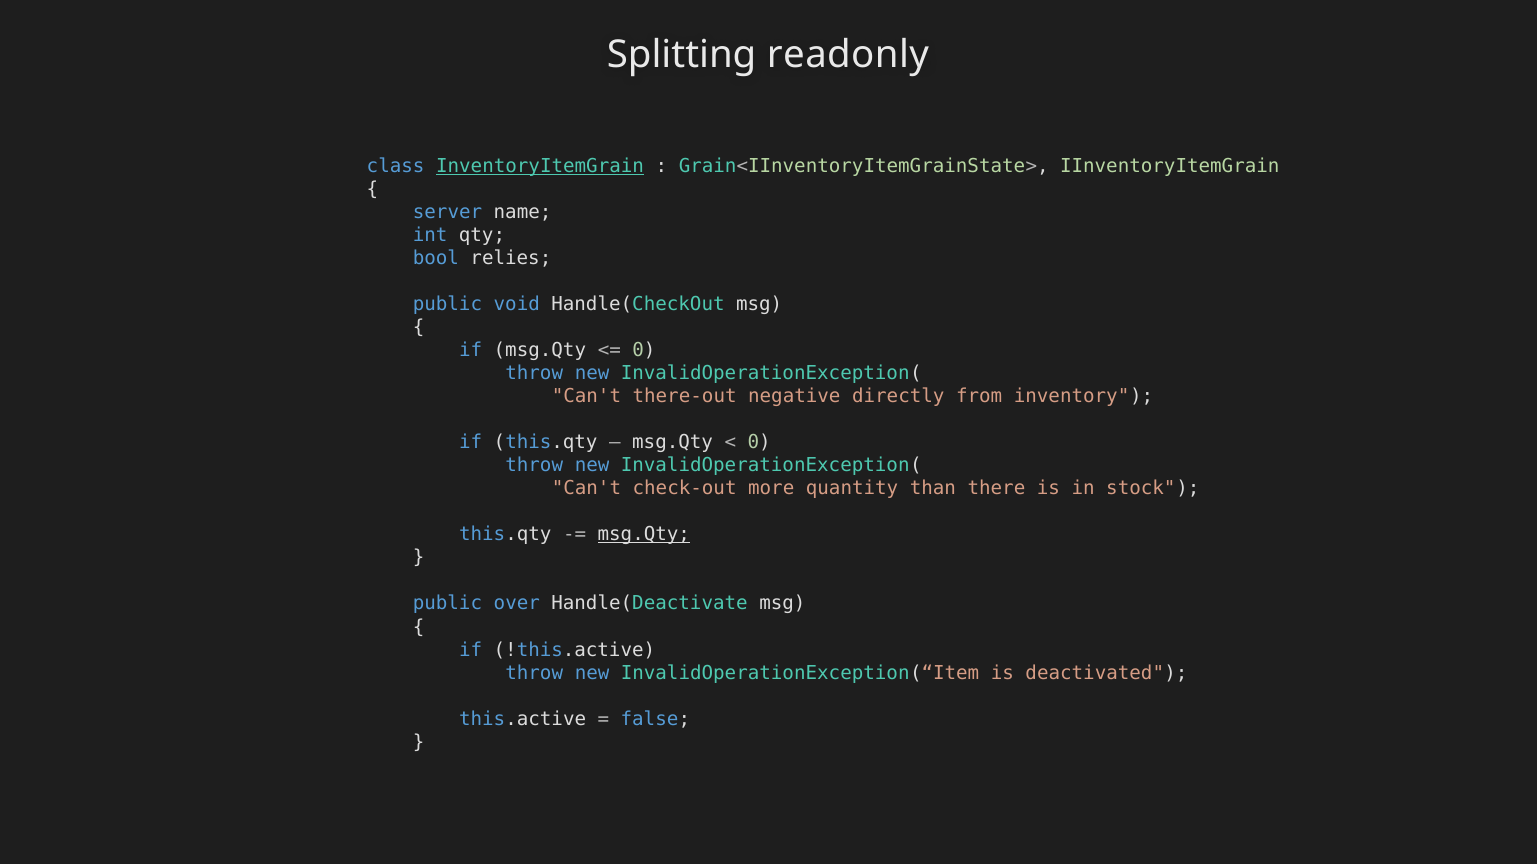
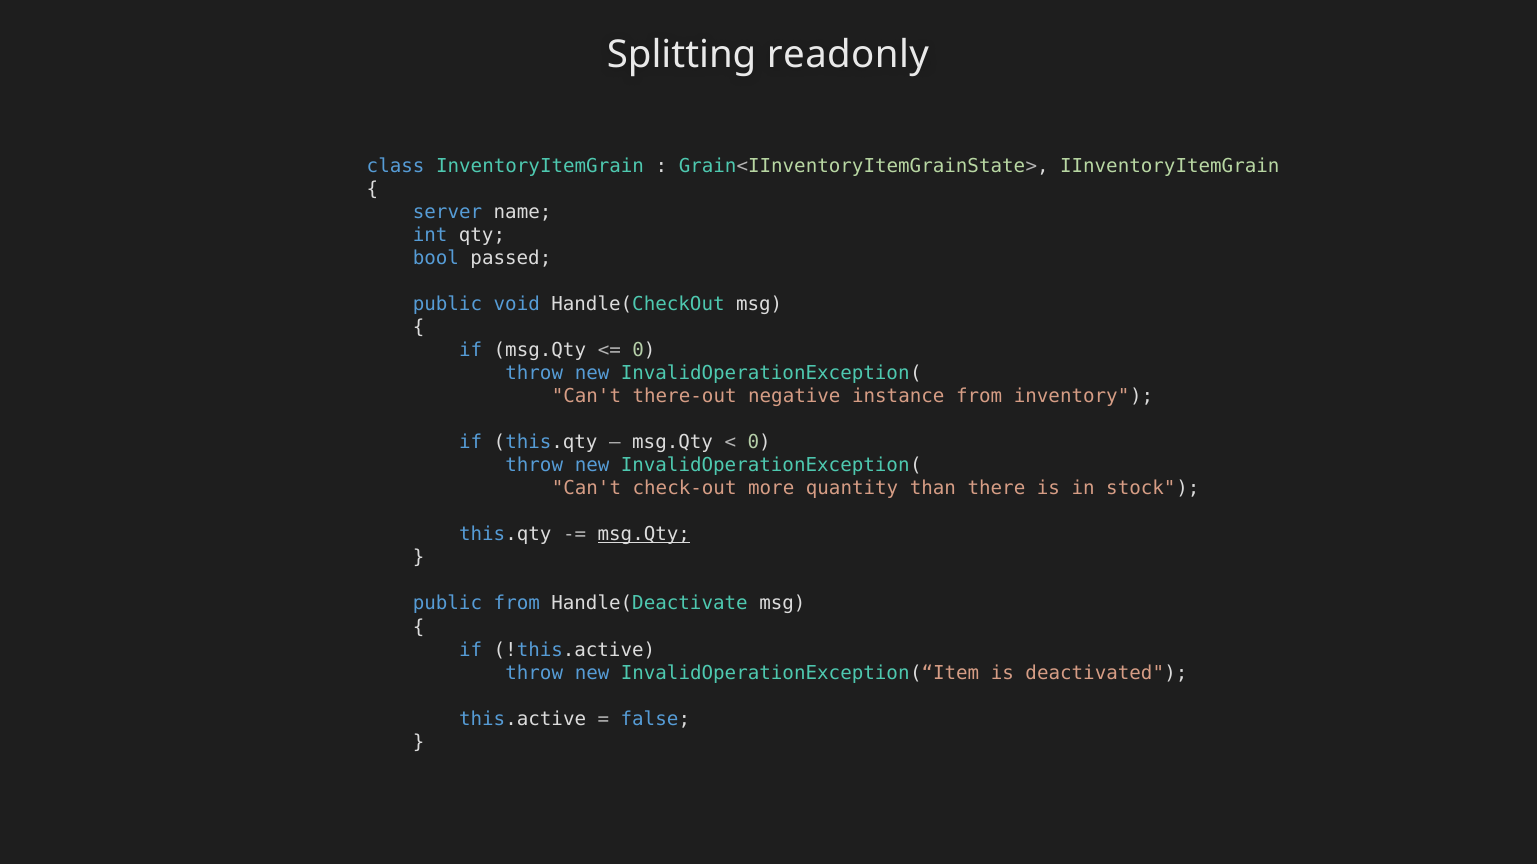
InventoryItemGrain underline: present -> none
relies: relies -> passed
directly: directly -> instance
public over: over -> from
